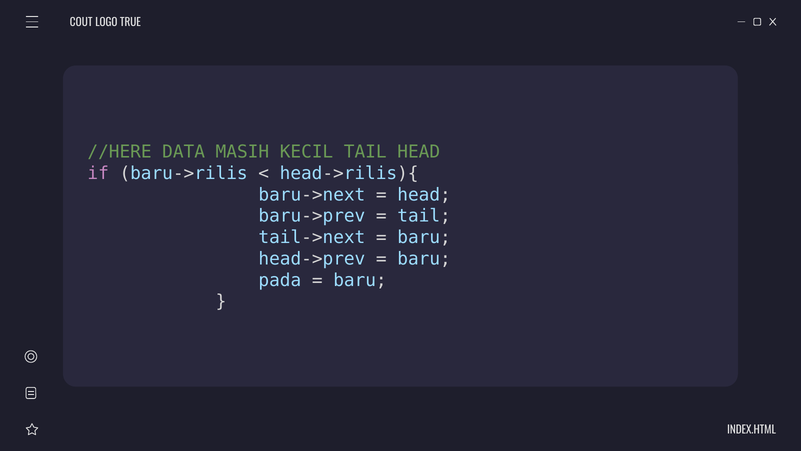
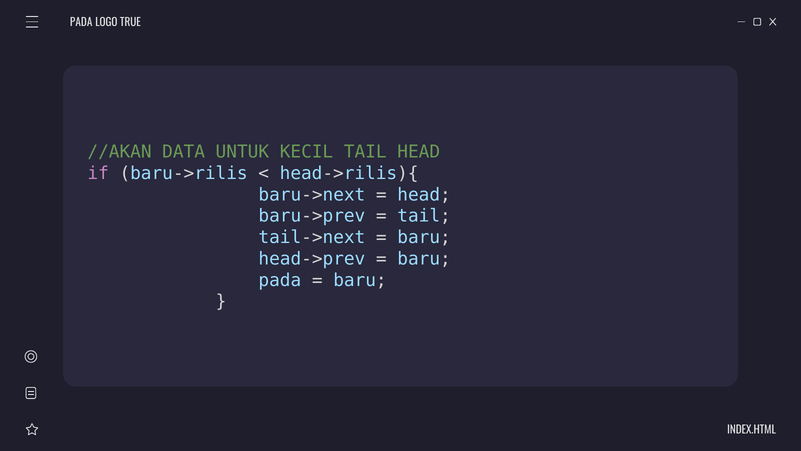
COUT at (81, 23): COUT -> PADA
//HERE: //HERE -> //AKAN
MASIH: MASIH -> UNTUK
